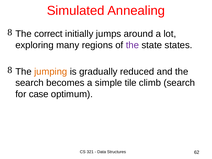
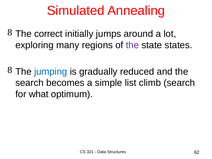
jumping colour: orange -> blue
tile: tile -> list
case: case -> what
